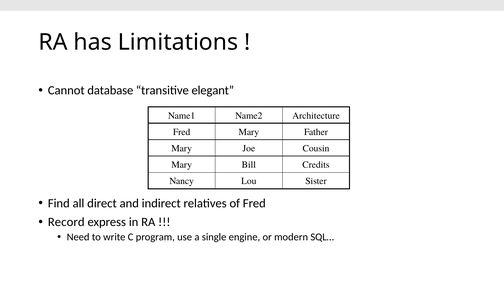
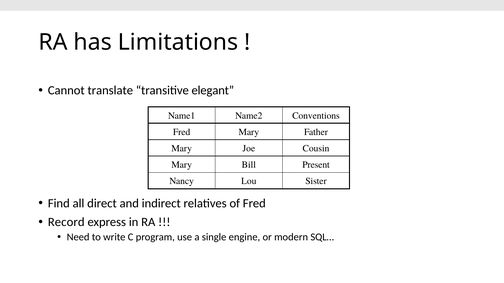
database: database -> translate
Architecture: Architecture -> Conventions
Credits: Credits -> Present
